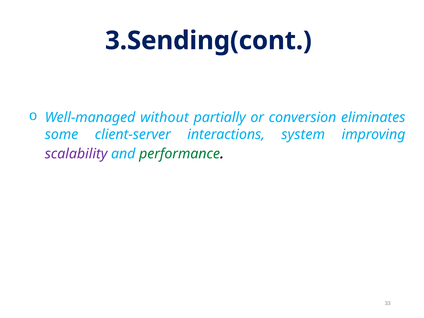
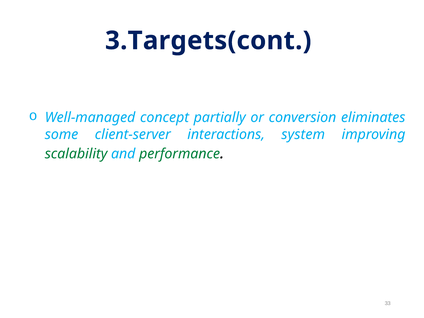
3.Sending(cont: 3.Sending(cont -> 3.Targets(cont
without: without -> concept
scalability colour: purple -> green
